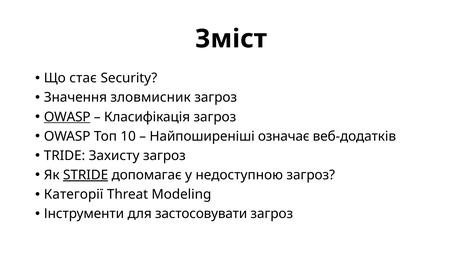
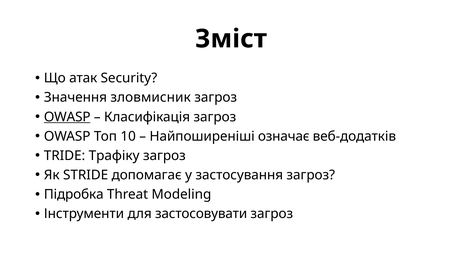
стає: стає -> атак
Захисту: Захисту -> Трафіку
STRIDE underline: present -> none
недоступною: недоступною -> застосування
Категорії: Категорії -> Підробка
